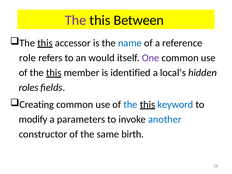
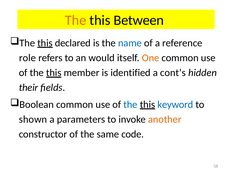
The at (76, 20) colour: purple -> orange
accessor: accessor -> declared
One colour: purple -> orange
local’s: local’s -> cont’s
roles: roles -> their
Creating: Creating -> Boolean
modify: modify -> shown
another colour: blue -> orange
birth: birth -> code
